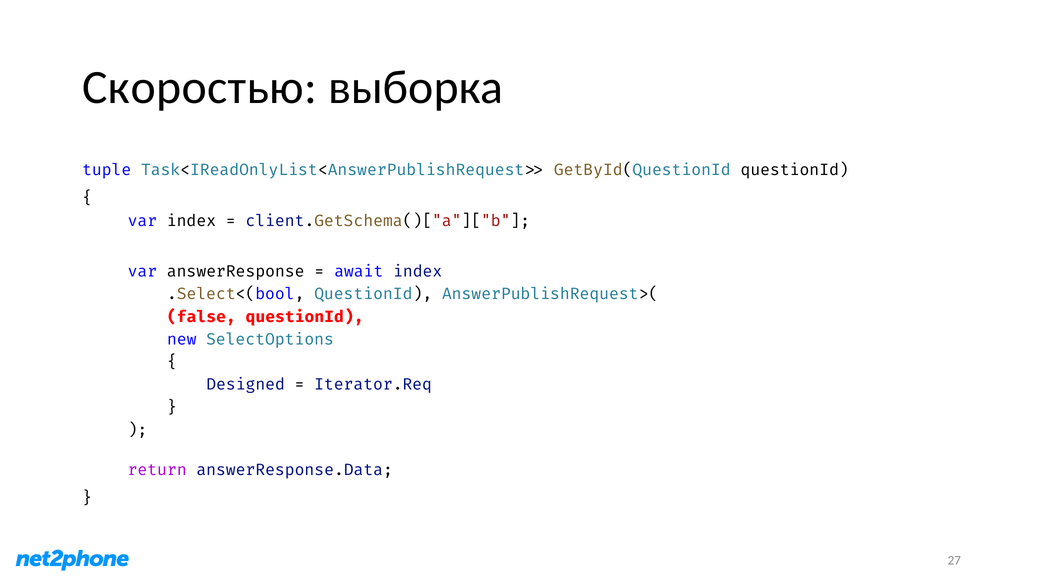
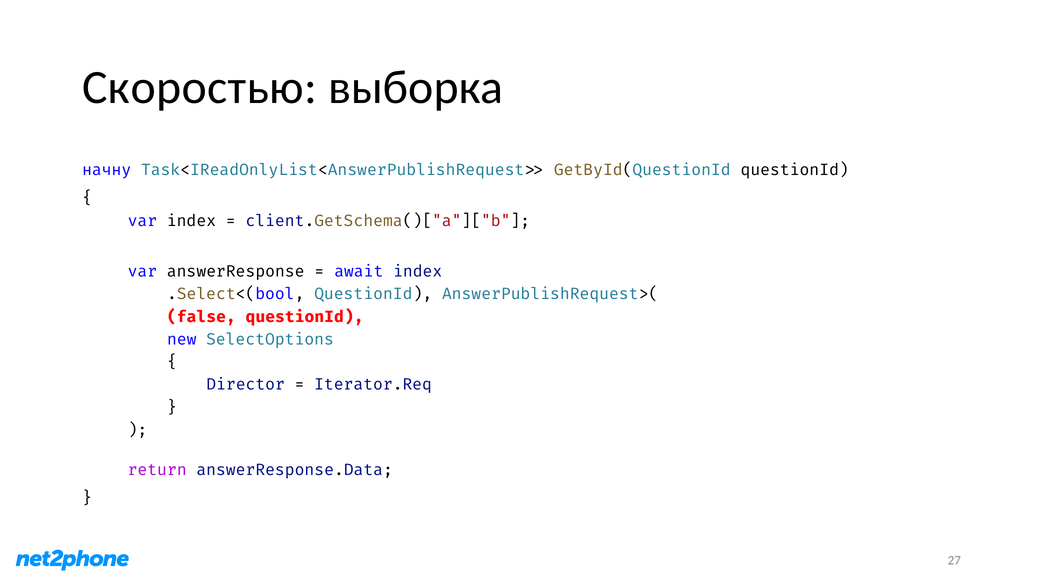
tuple: tuple -> начну
Designed: Designed -> Director
